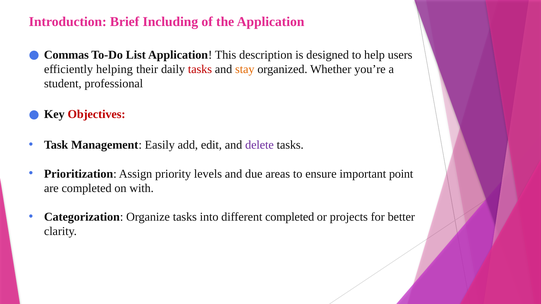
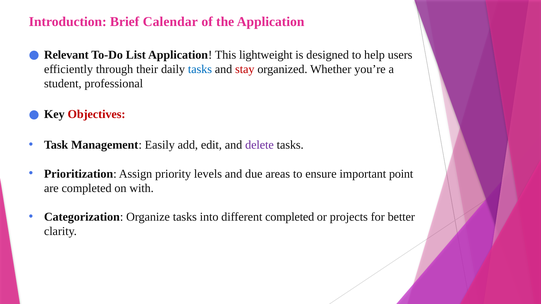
Including: Including -> Calendar
Commas: Commas -> Relevant
description: description -> lightweight
helping: helping -> through
tasks at (200, 69) colour: red -> blue
stay colour: orange -> red
